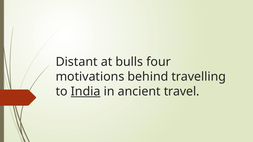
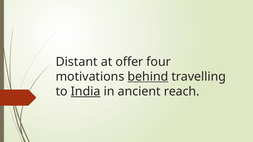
bulls: bulls -> offer
behind underline: none -> present
travel: travel -> reach
